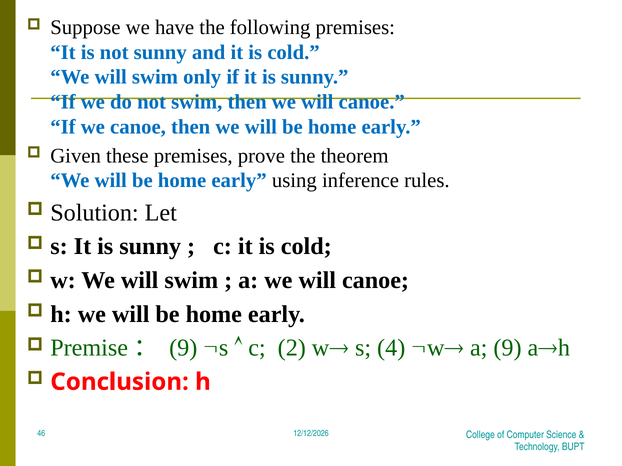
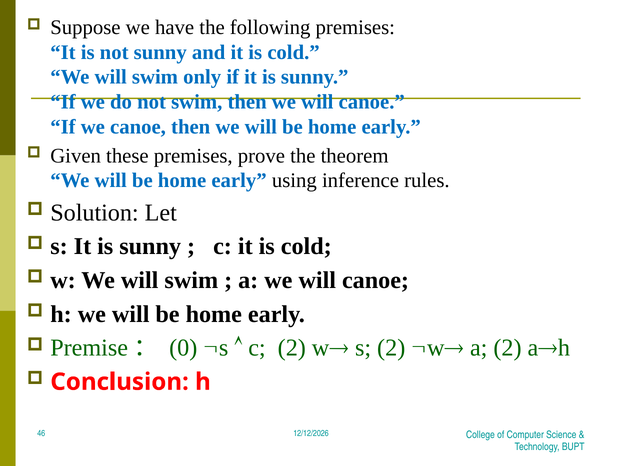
9 at (183, 348): 9 -> 0
s 4: 4 -> 2
a 9: 9 -> 2
